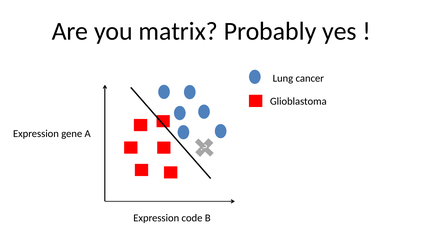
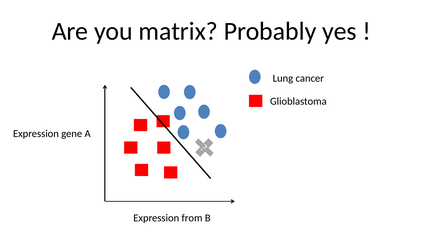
code: code -> from
